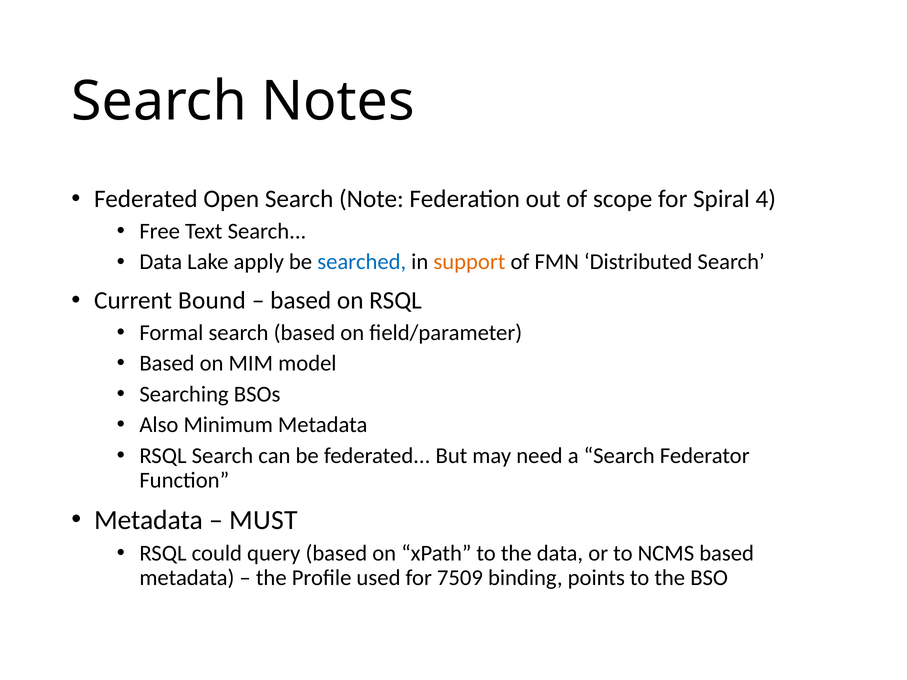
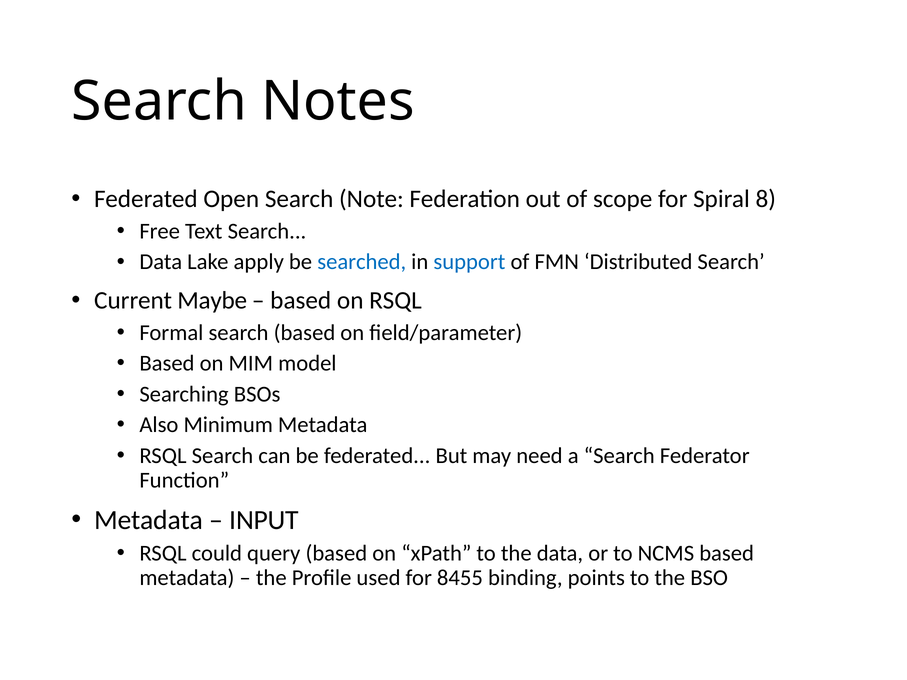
4: 4 -> 8
support colour: orange -> blue
Bound: Bound -> Maybe
MUST: MUST -> INPUT
7509: 7509 -> 8455
